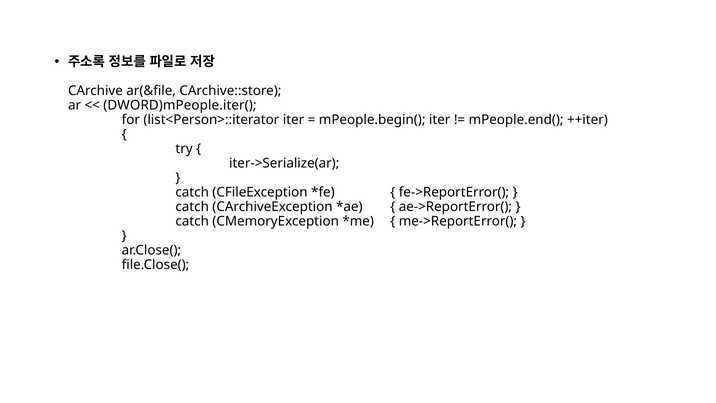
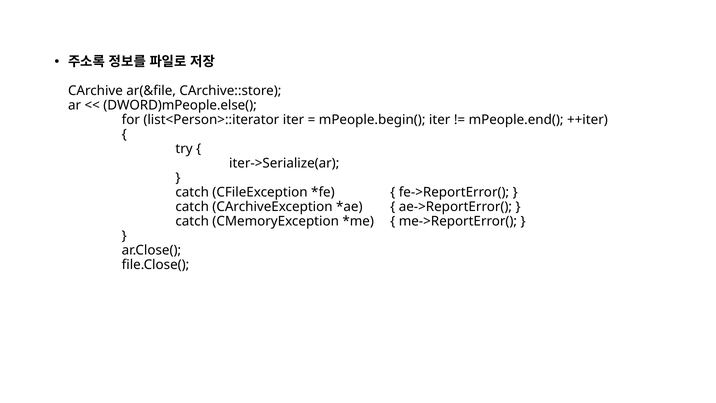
DWORD)mPeople.iter(: DWORD)mPeople.iter( -> DWORD)mPeople.else(
